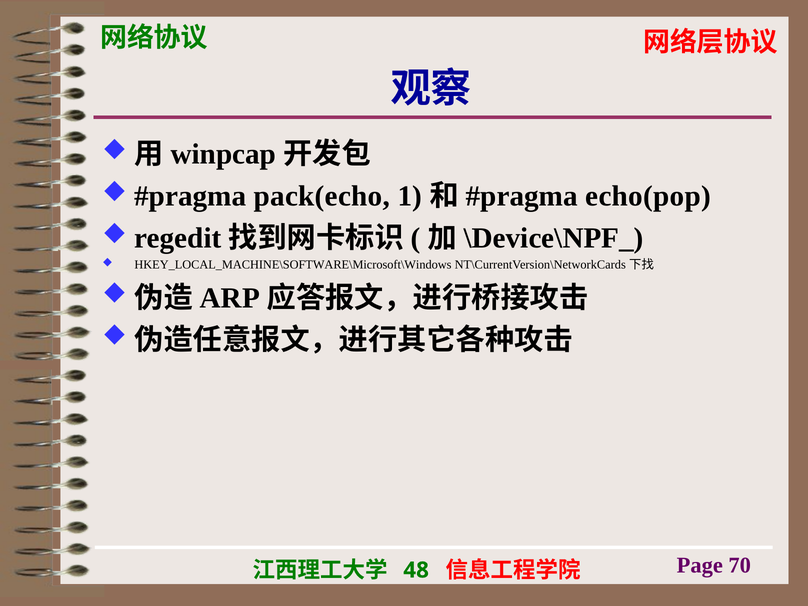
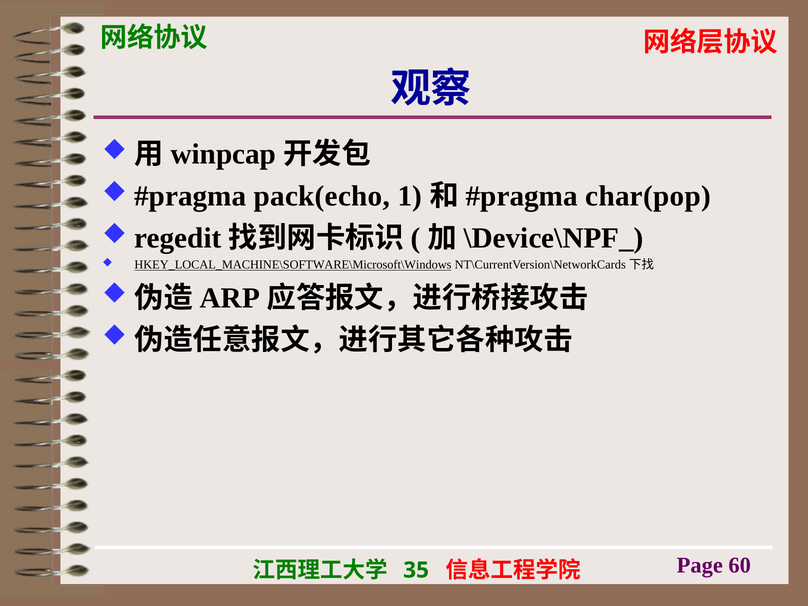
echo(pop: echo(pop -> char(pop
HKEY_LOCAL_MACHINE\SOFTWARE\Microsoft\Windows underline: none -> present
70: 70 -> 60
48: 48 -> 35
